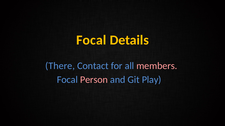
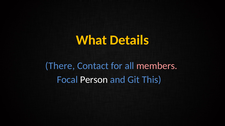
Focal at (91, 40): Focal -> What
Person colour: pink -> white
Play: Play -> This
